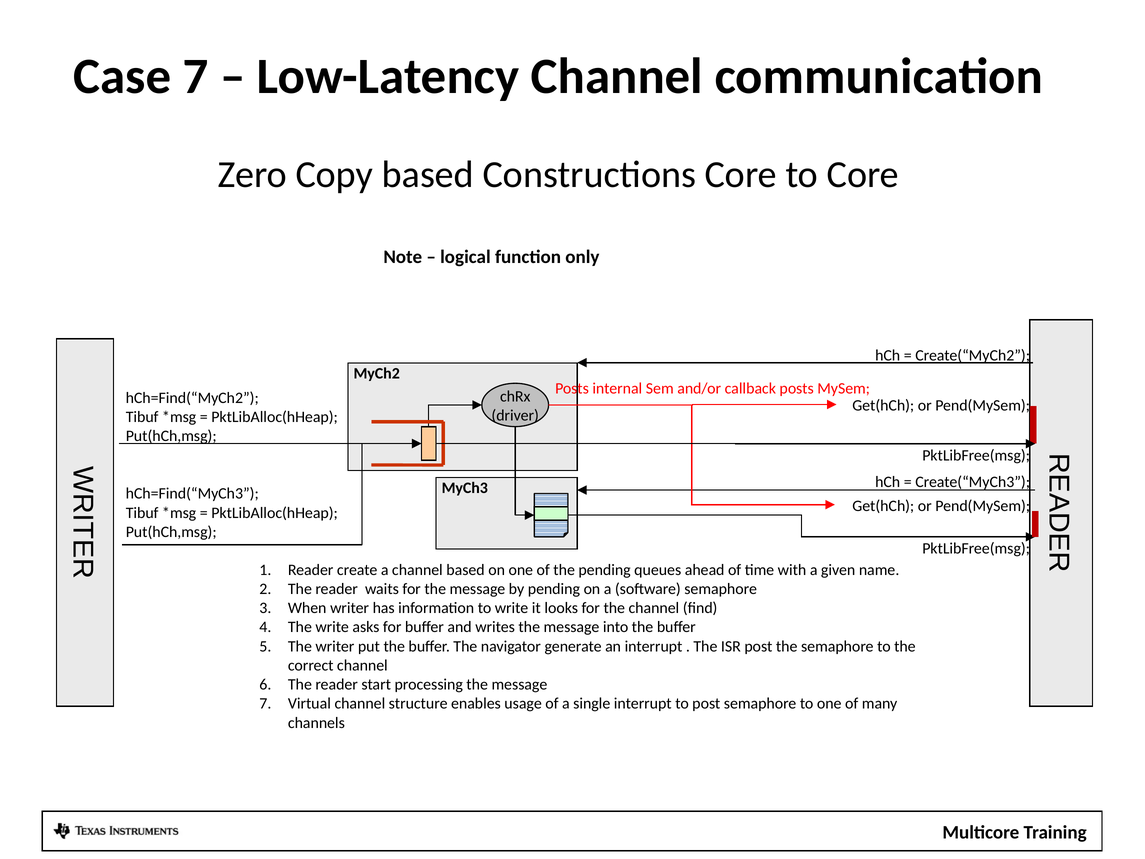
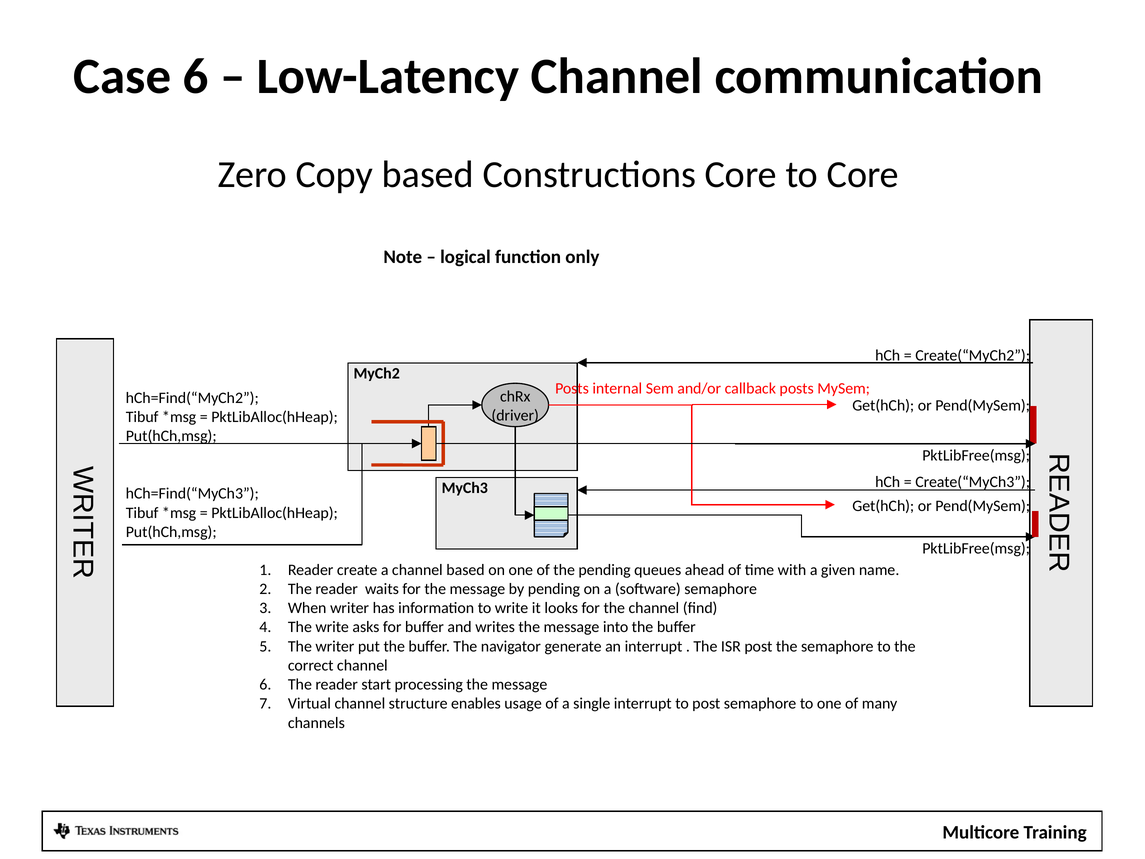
Case 7: 7 -> 6
